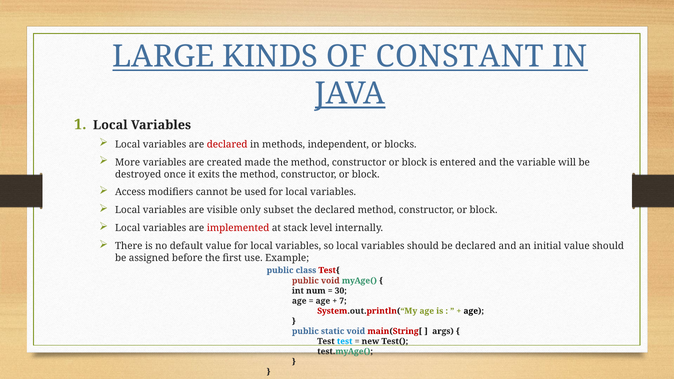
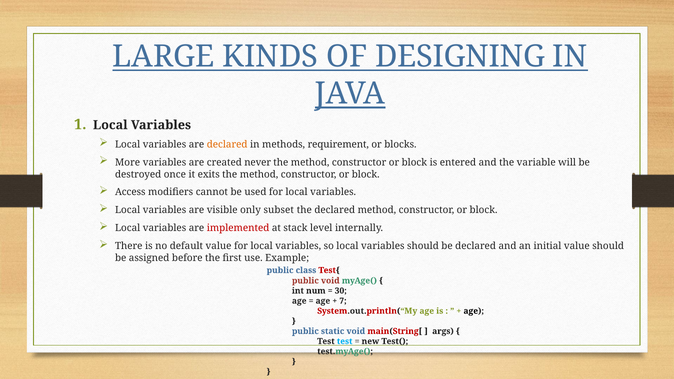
CONSTANT: CONSTANT -> DESIGNING
declared at (227, 145) colour: red -> orange
independent: independent -> requirement
made: made -> never
